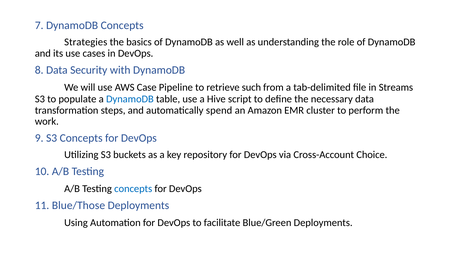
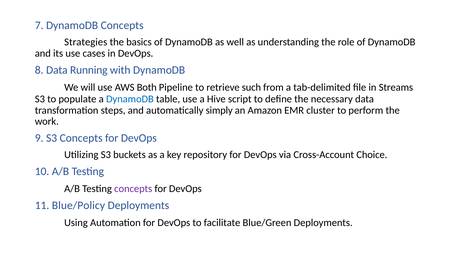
Security: Security -> Running
Case: Case -> Both
spend: spend -> simply
concepts at (133, 189) colour: blue -> purple
Blue/Those: Blue/Those -> Blue/Policy
